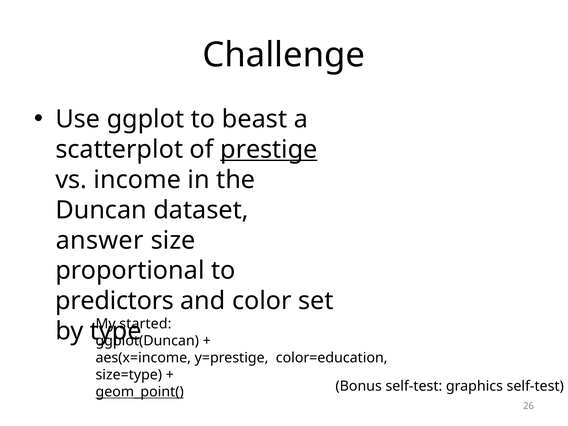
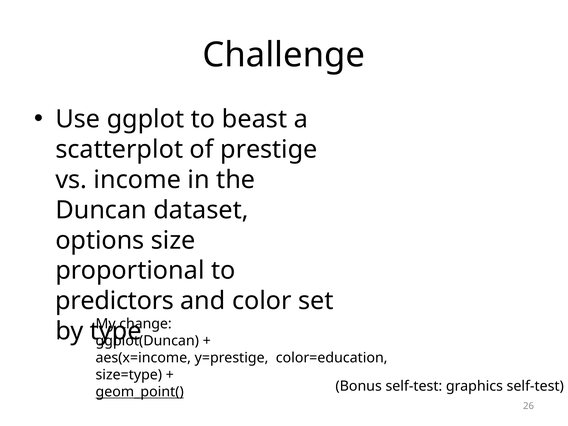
prestige underline: present -> none
answer: answer -> options
started: started -> change
